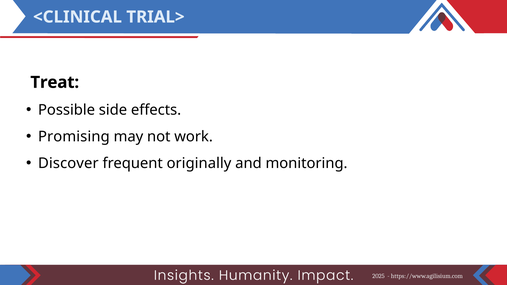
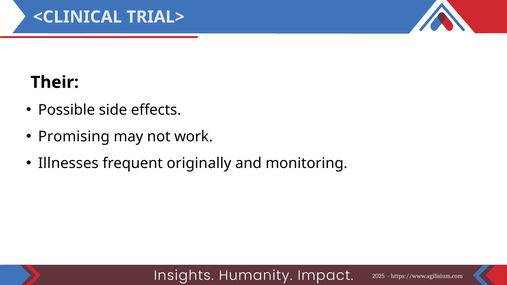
Treat: Treat -> Their
Discover: Discover -> Illnesses
